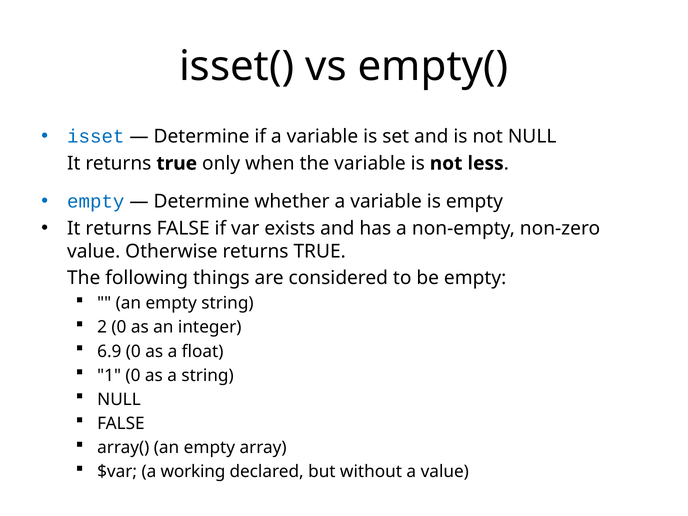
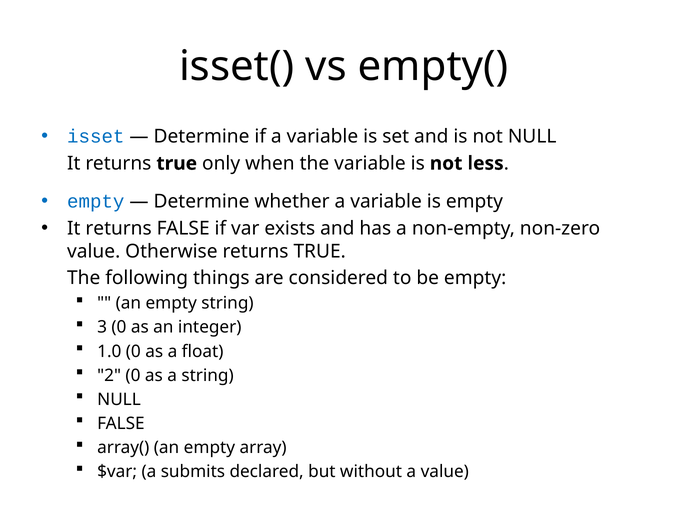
2: 2 -> 3
6.9: 6.9 -> 1.0
1: 1 -> 2
working: working -> submits
